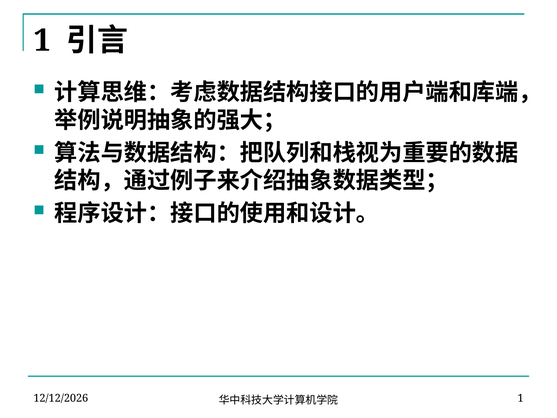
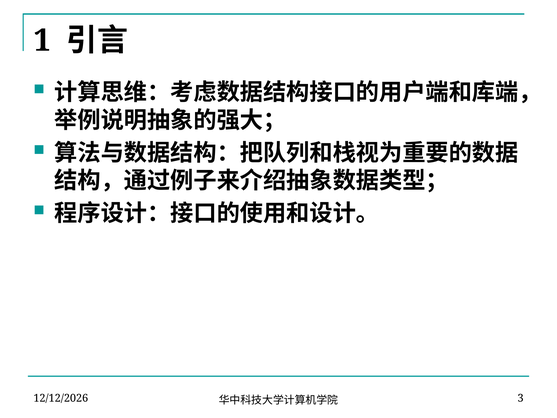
1 at (521, 398): 1 -> 3
